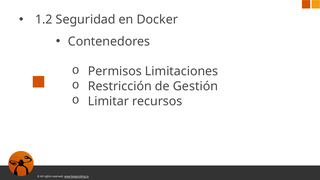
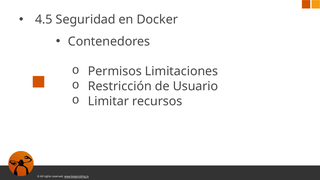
1.2: 1.2 -> 4.5
Gestión: Gestión -> Usuario
